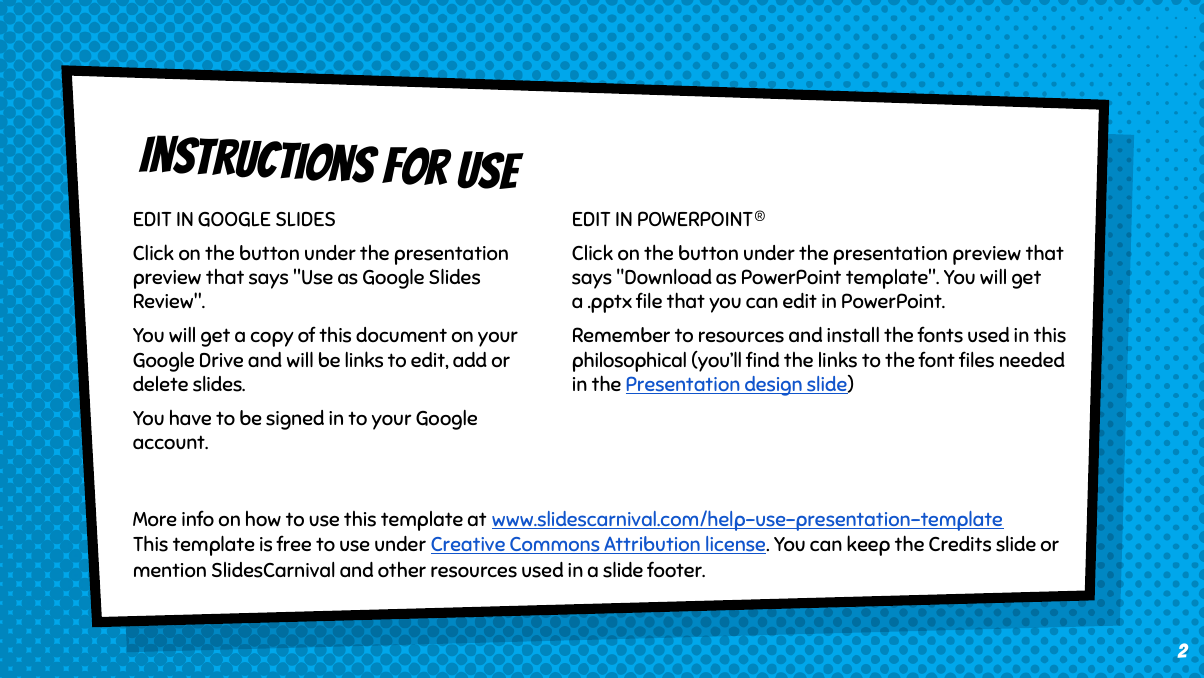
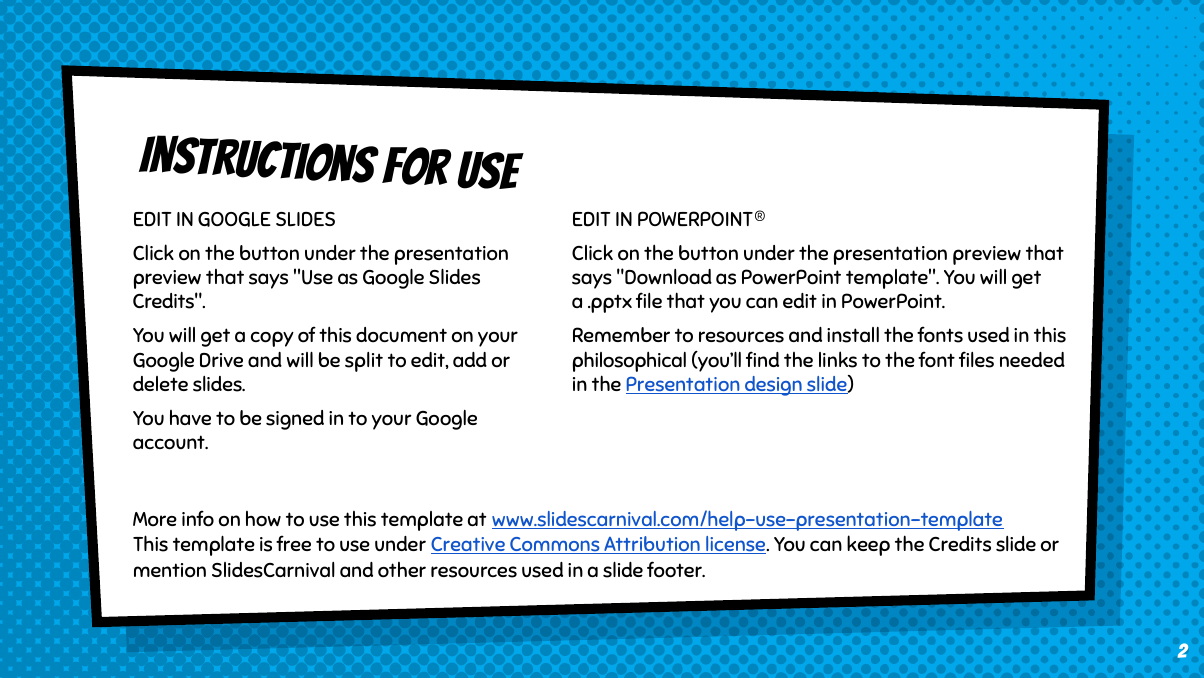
Review at (169, 302): Review -> Credits
be links: links -> split
